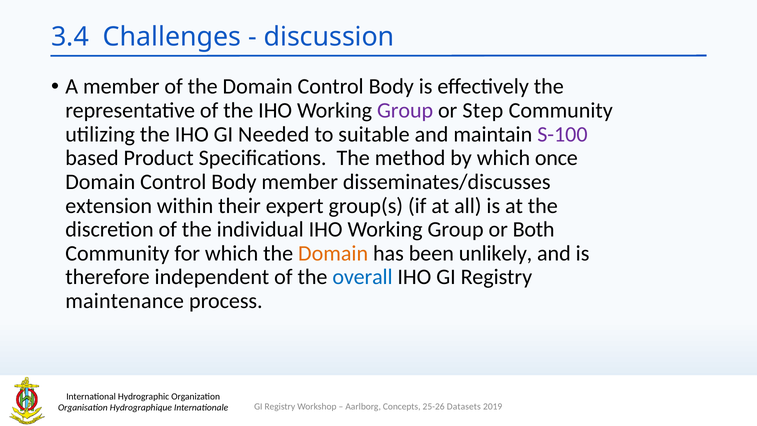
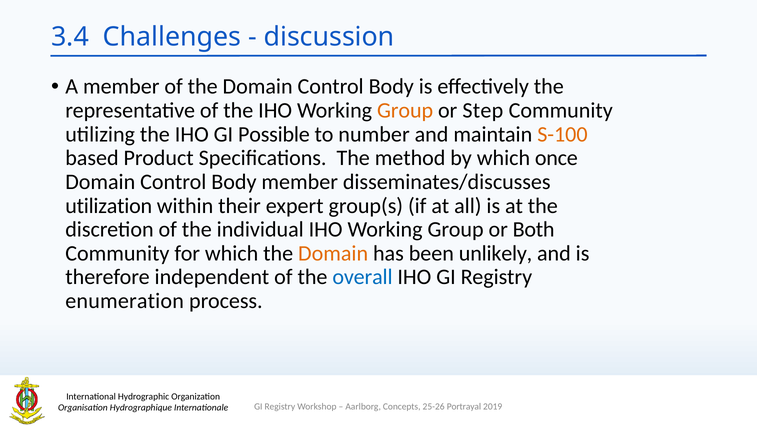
Group at (405, 110) colour: purple -> orange
Needed: Needed -> Possible
suitable: suitable -> number
S-100 colour: purple -> orange
extension: extension -> utilization
maintenance: maintenance -> enumeration
Datasets: Datasets -> Portrayal
